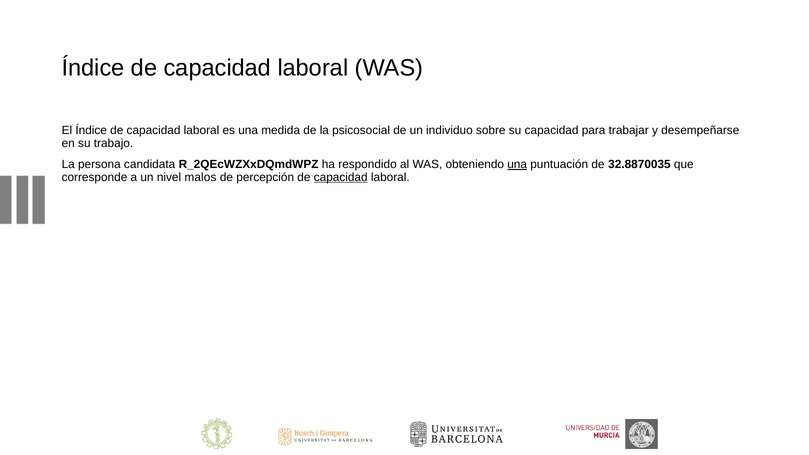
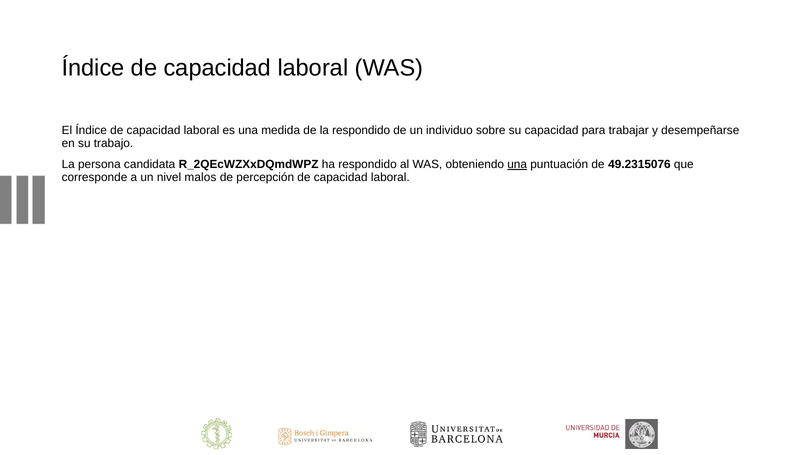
la psicosocial: psicosocial -> respondido
32.8870035: 32.8870035 -> 49.2315076
capacidad at (341, 177) underline: present -> none
